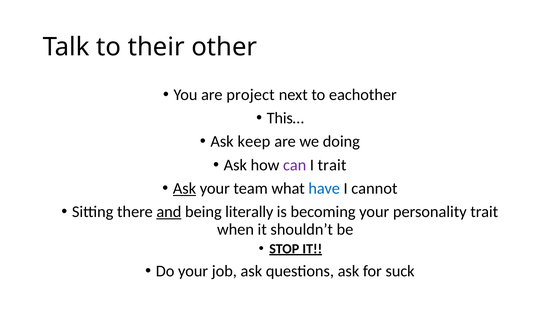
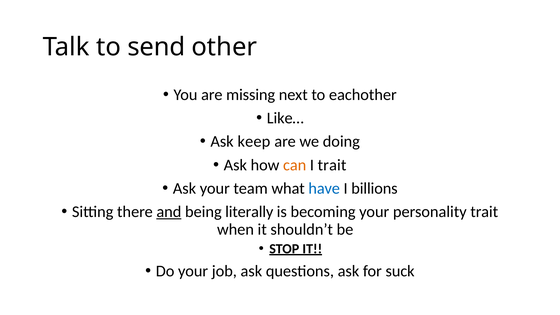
their: their -> send
project: project -> missing
This…: This… -> Like…
can colour: purple -> orange
Ask at (184, 188) underline: present -> none
cannot: cannot -> billions
